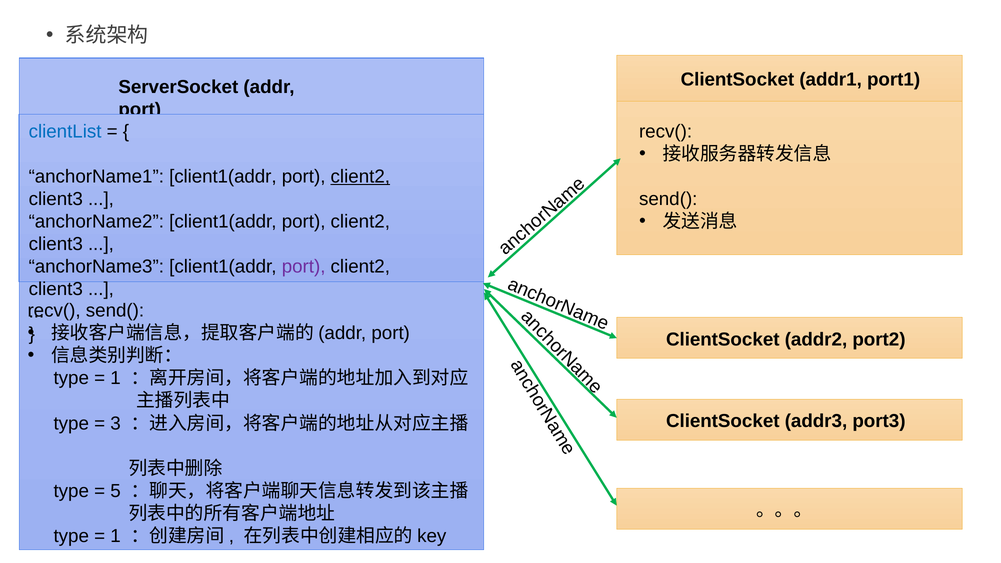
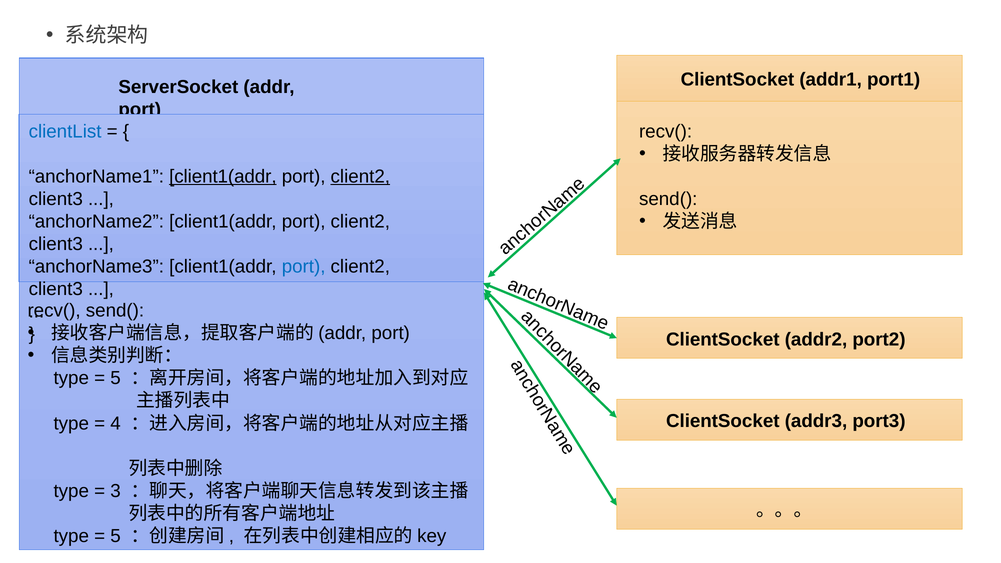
client1(addr at (223, 177) underline: none -> present
port at (304, 267) colour: purple -> blue
1 at (116, 378): 1 -> 5
3: 3 -> 4
5: 5 -> 3
1 at (116, 536): 1 -> 5
